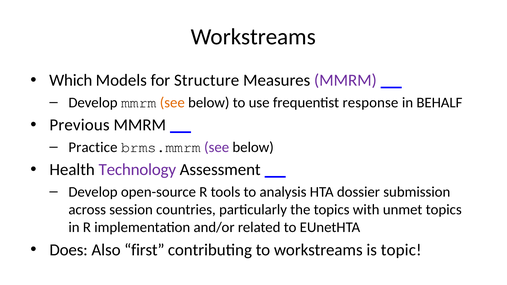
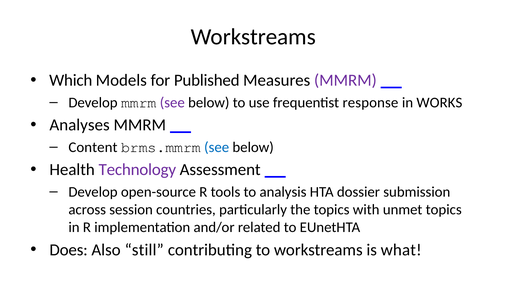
Structure: Structure -> Published
see at (172, 103) colour: orange -> purple
BEHALF: BEHALF -> WORKS
Previous: Previous -> Analyses
Practice: Practice -> Content
see at (217, 147) colour: purple -> blue
first: first -> still
topic: topic -> what
